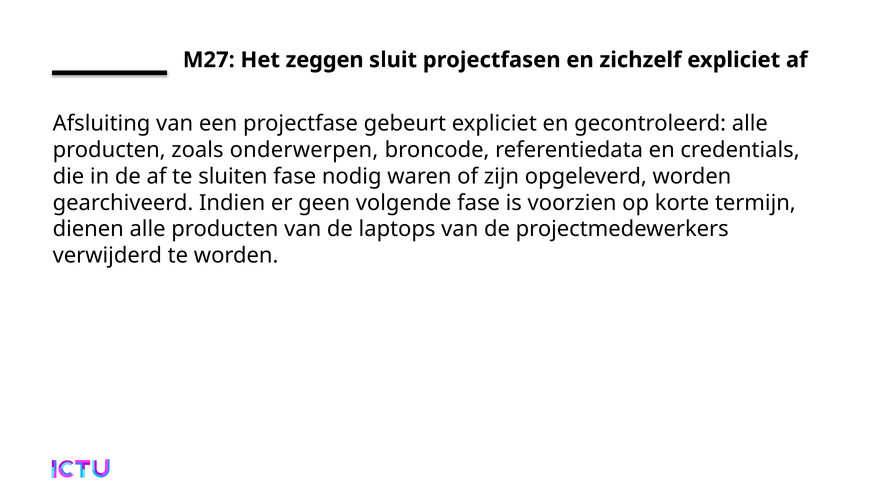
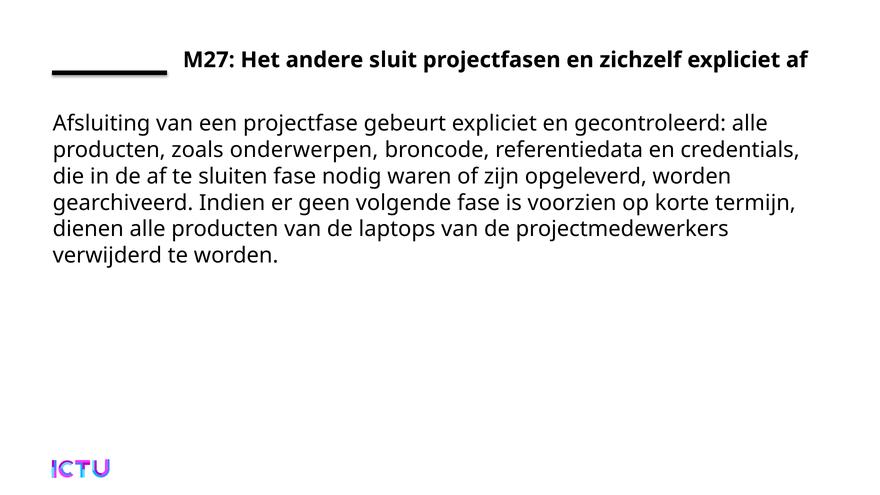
zeggen: zeggen -> andere
